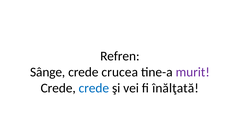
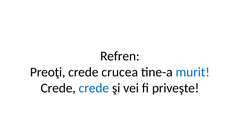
Sânge: Sânge -> Preoţi
murit colour: purple -> blue
înălţată: înălţată -> priveşte
